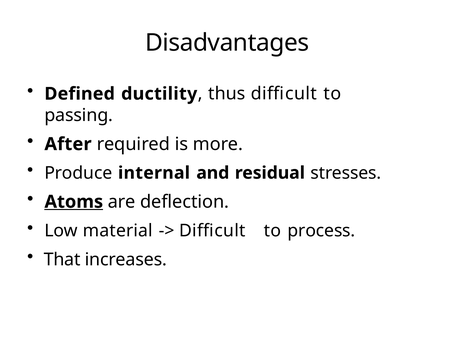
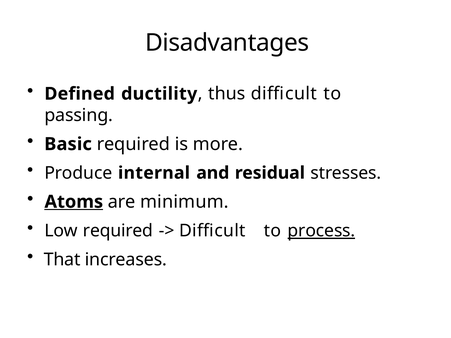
After: After -> Basic
deflection: deflection -> minimum
Low material: material -> required
process underline: none -> present
